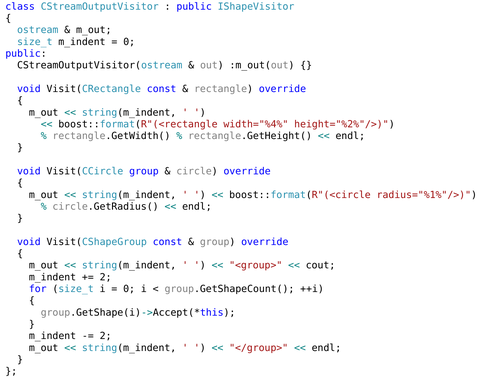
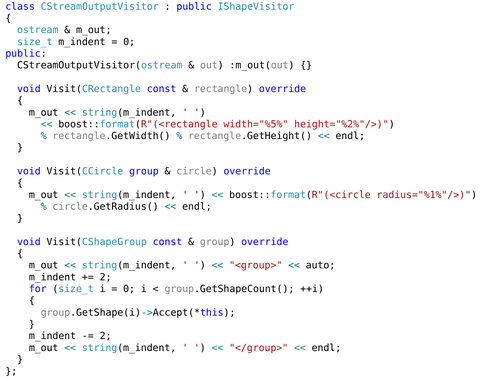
width="%4%: width="%4% -> width="%5%
cout: cout -> auto
